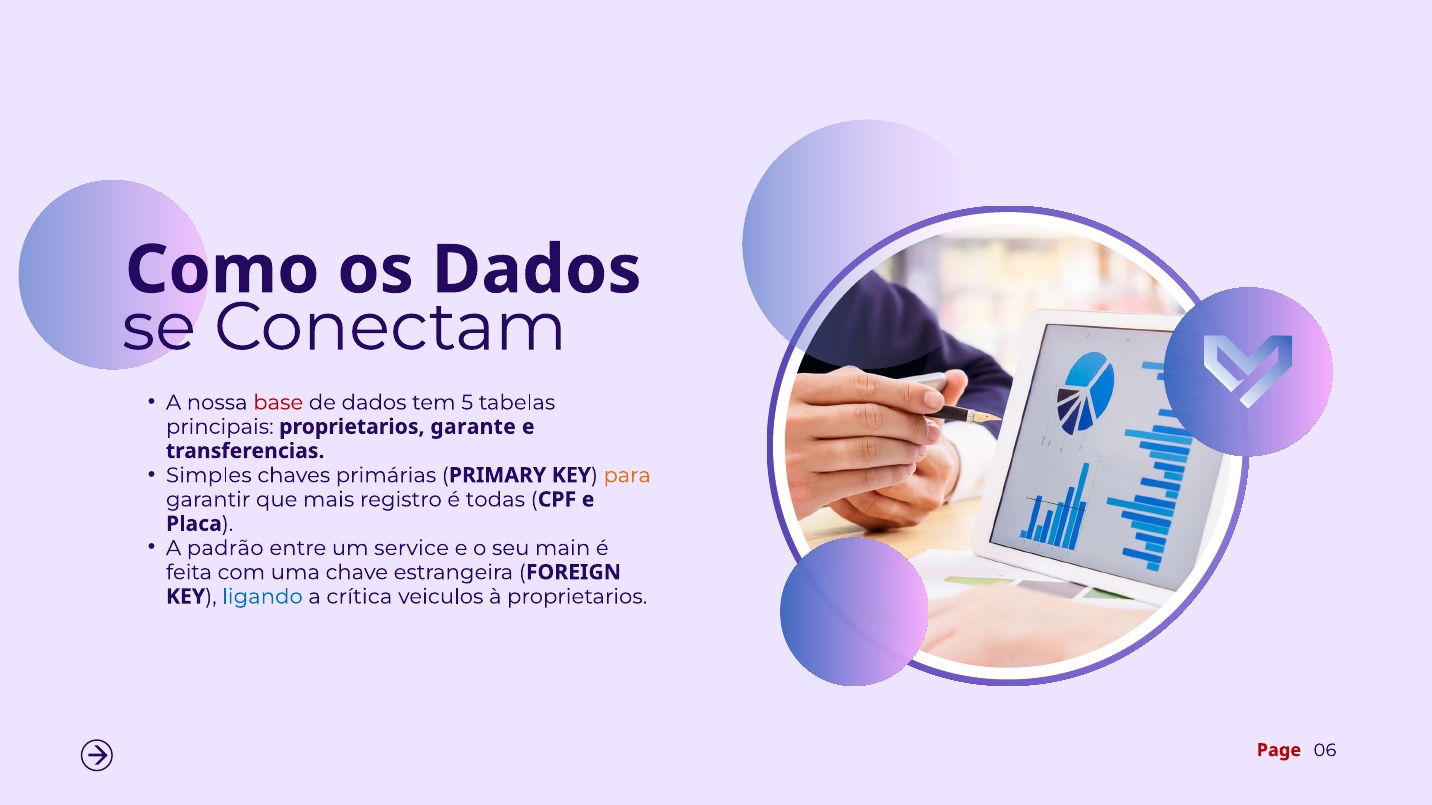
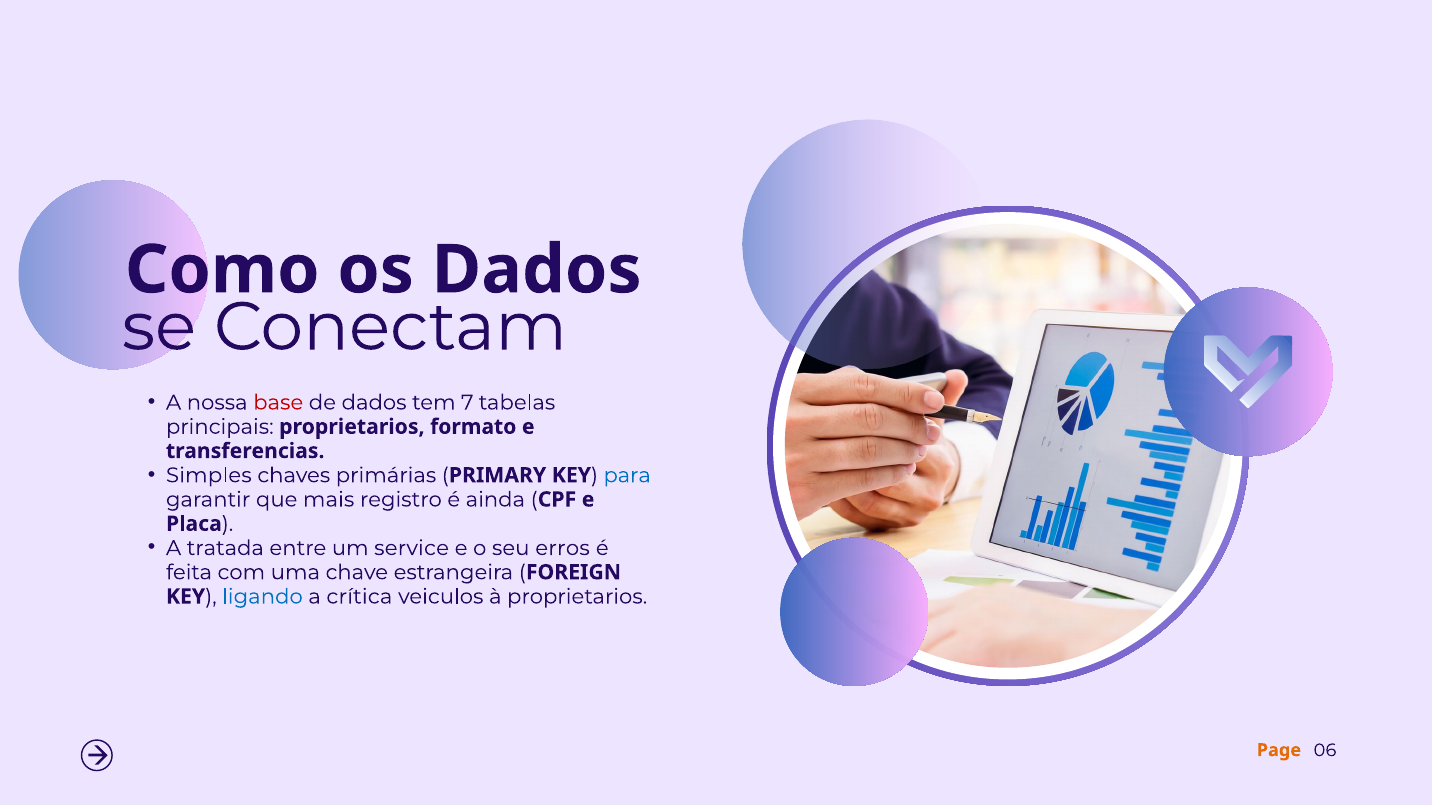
5: 5 -> 7
garante: garante -> formato
para colour: orange -> blue
todas: todas -> ainda
padrão: padrão -> tratada
main: main -> erros
Page colour: red -> orange
